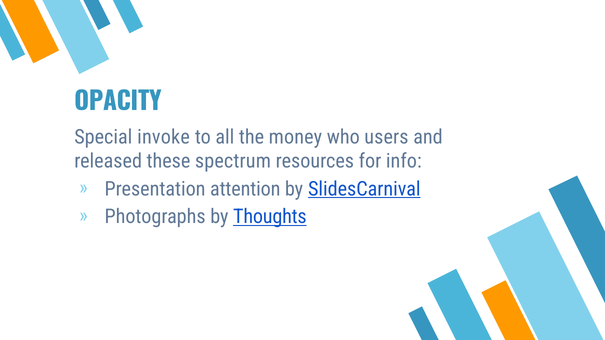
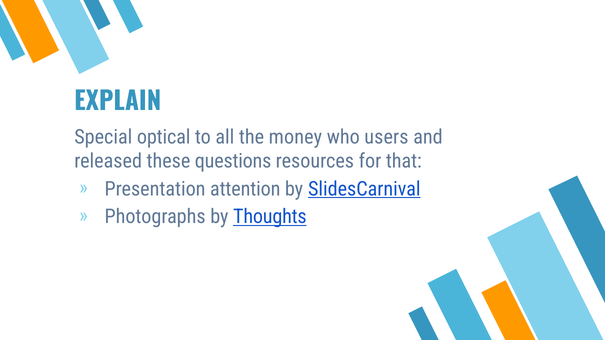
OPACITY: OPACITY -> EXPLAIN
invoke: invoke -> optical
spectrum: spectrum -> questions
info: info -> that
